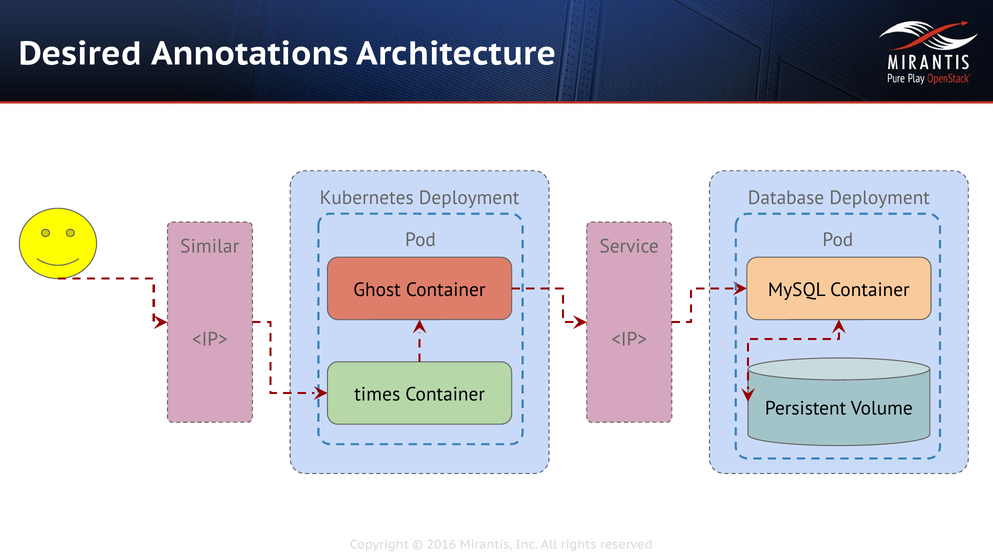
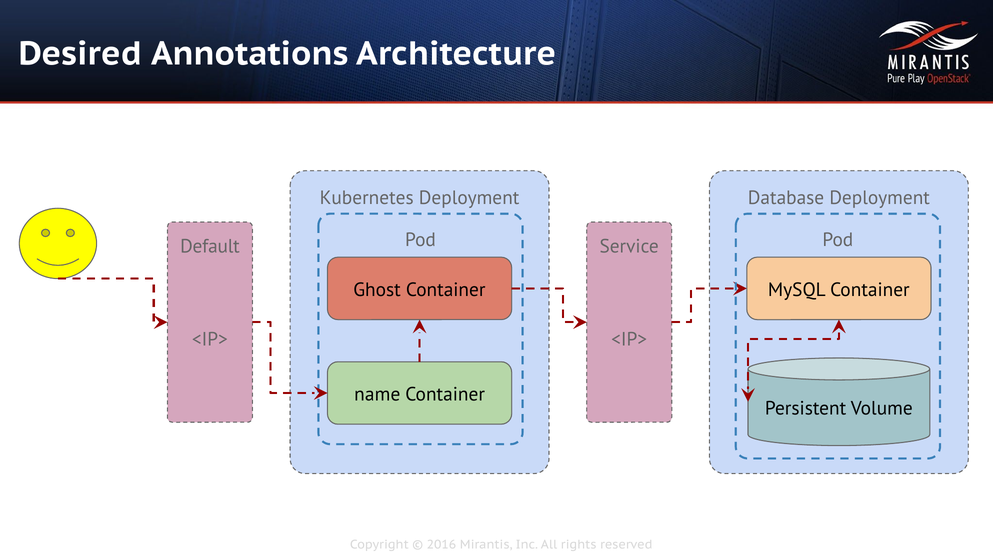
Similar: Similar -> Default
times: times -> name
